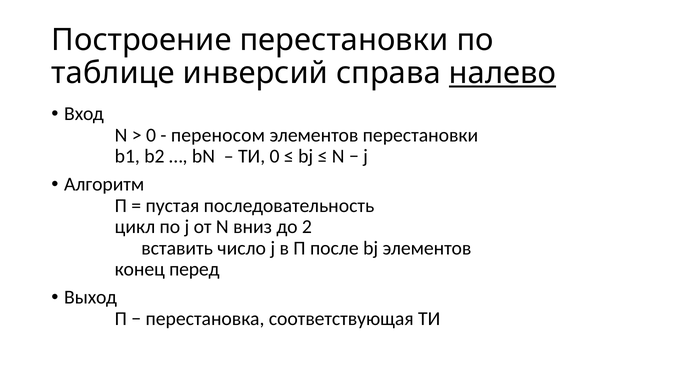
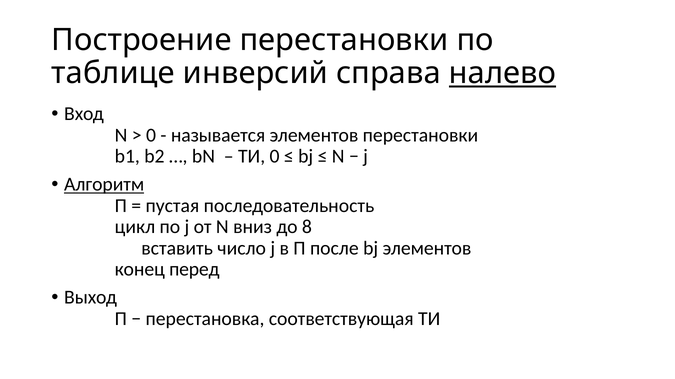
переносом: переносом -> называется
Алгоритм underline: none -> present
2: 2 -> 8
